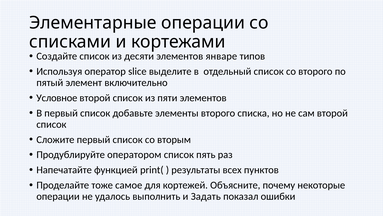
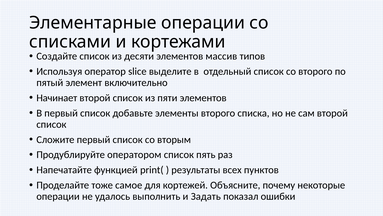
январе: январе -> массив
Условное: Условное -> Начинает
